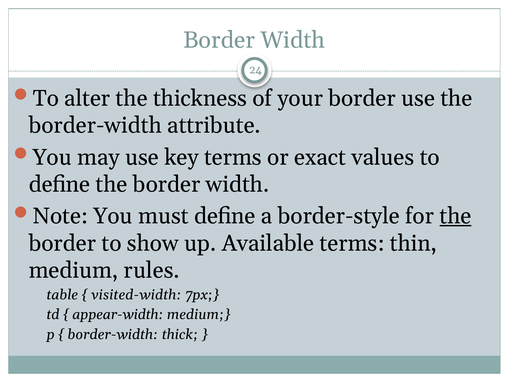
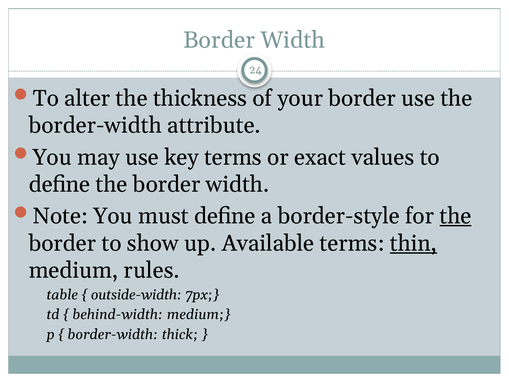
thin underline: none -> present
visited-width: visited-width -> outside-width
appear-width: appear-width -> behind-width
